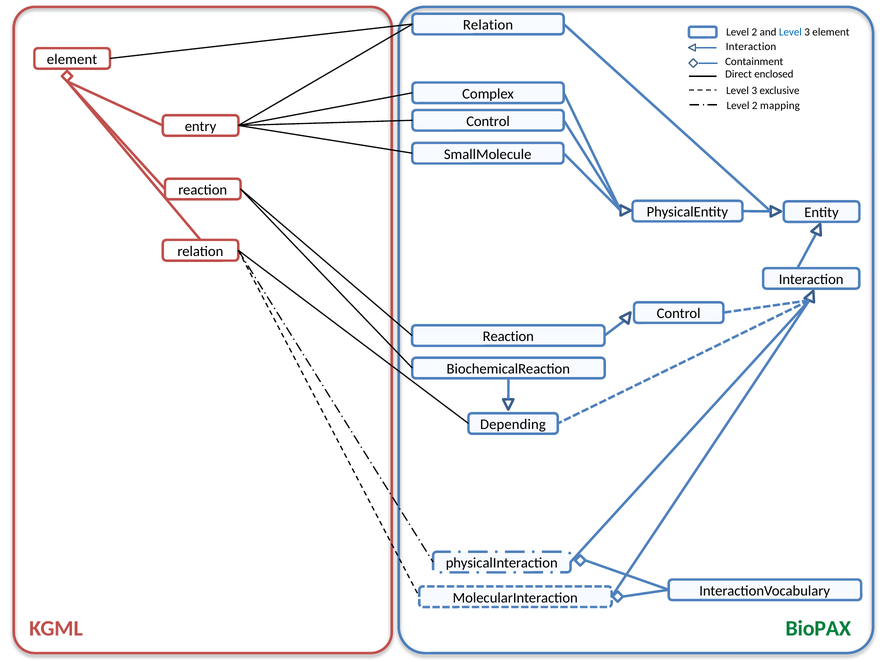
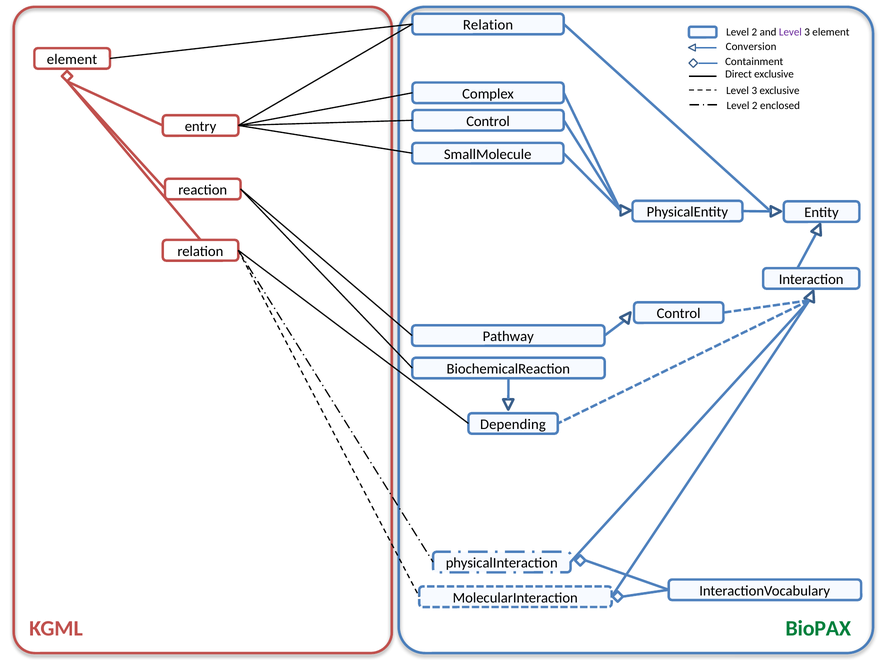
Level at (790, 32) colour: blue -> purple
Interaction at (751, 47): Interaction -> Conversion
Direct enclosed: enclosed -> exclusive
mapping: mapping -> enclosed
Reaction at (508, 337): Reaction -> Pathway
